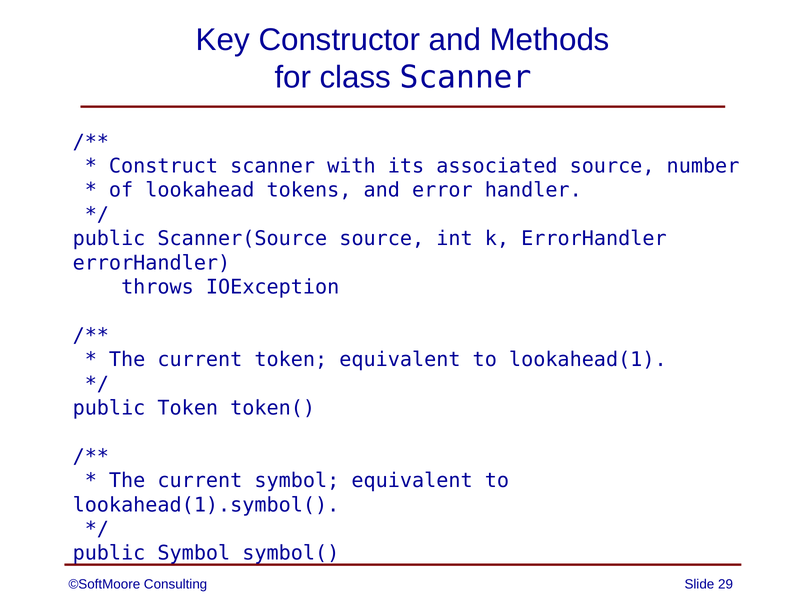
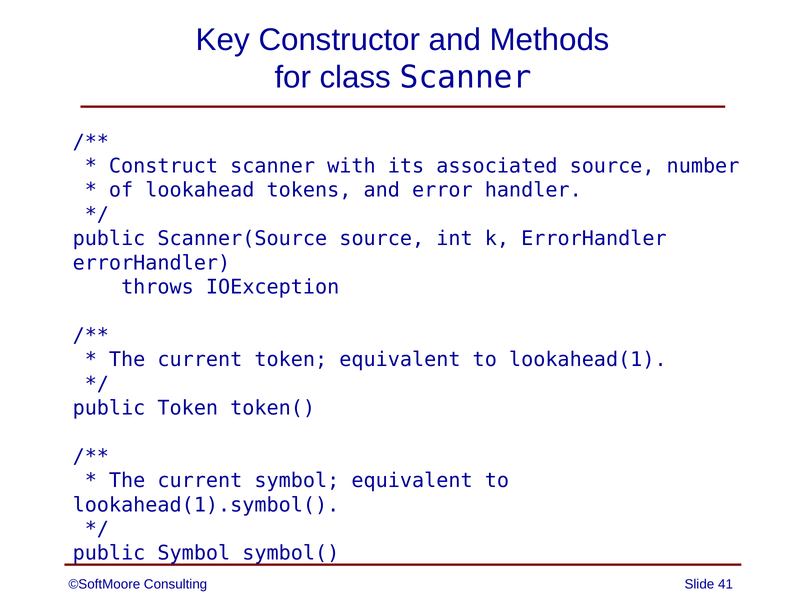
29: 29 -> 41
